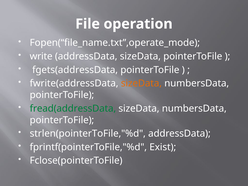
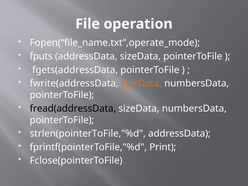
write: write -> fputs
fread(addressData colour: green -> black
Exist: Exist -> Print
